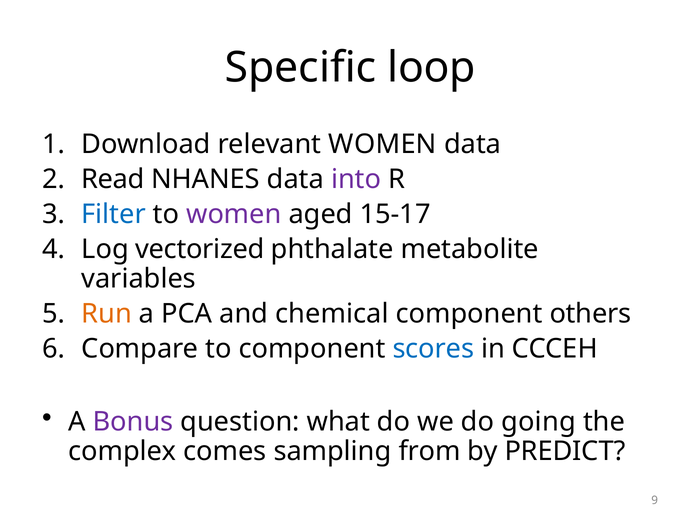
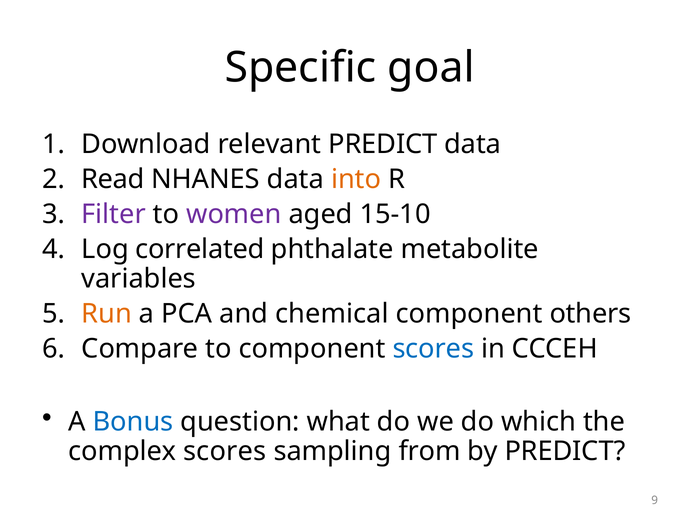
loop: loop -> goal
relevant WOMEN: WOMEN -> PREDICT
into colour: purple -> orange
Filter colour: blue -> purple
15-17: 15-17 -> 15-10
vectorized: vectorized -> correlated
Bonus colour: purple -> blue
going: going -> which
complex comes: comes -> scores
